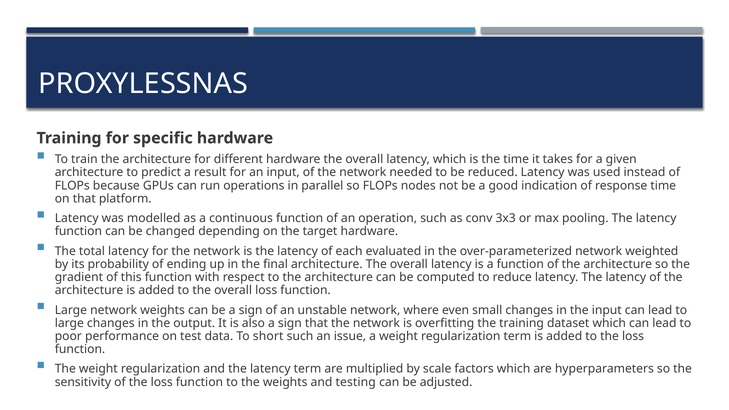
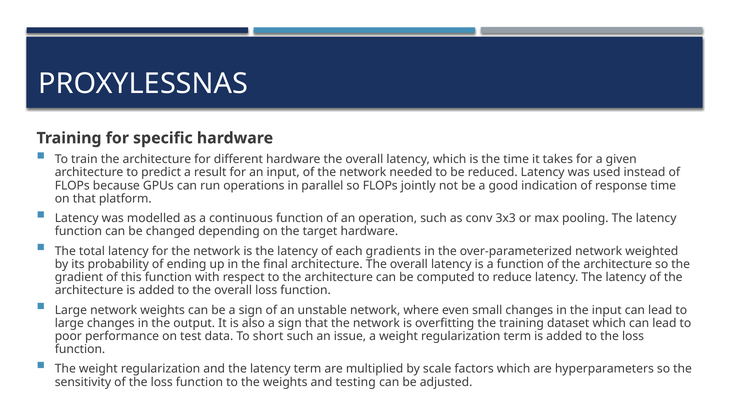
nodes: nodes -> jointly
evaluated: evaluated -> gradients
